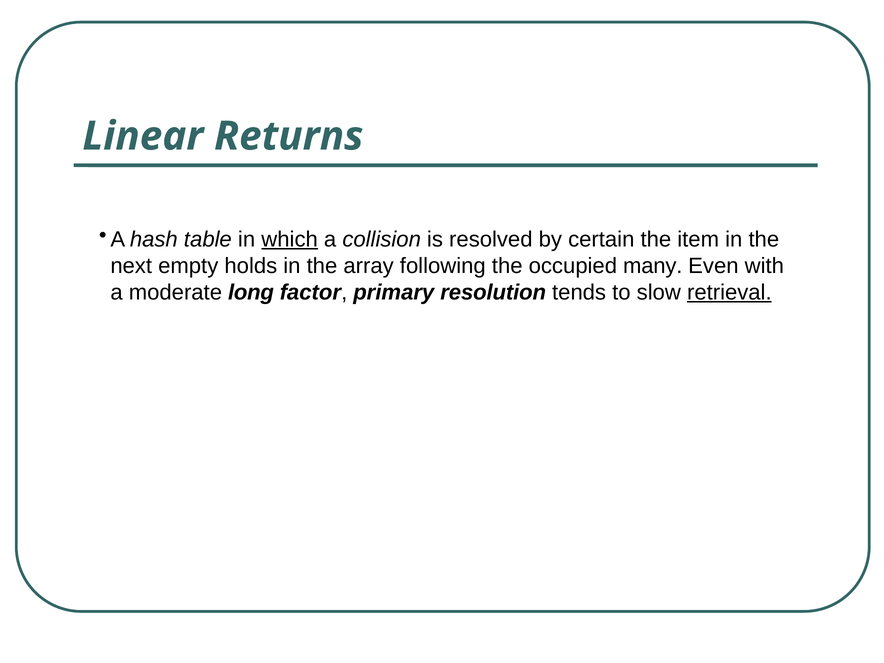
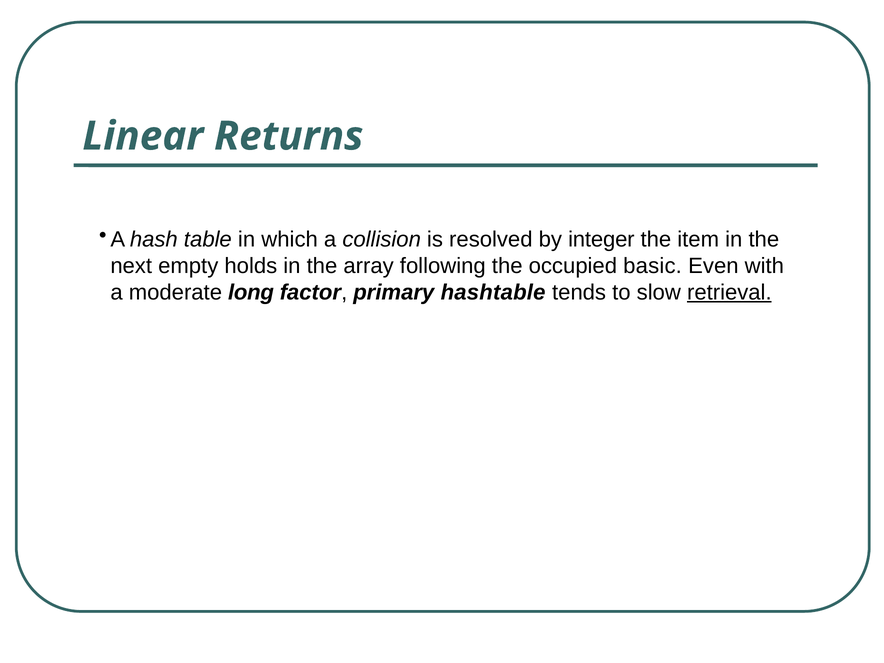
which underline: present -> none
certain: certain -> integer
many: many -> basic
resolution: resolution -> hashtable
